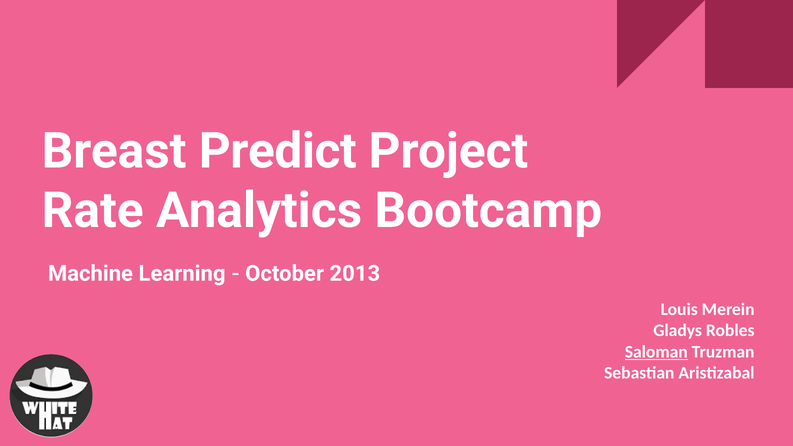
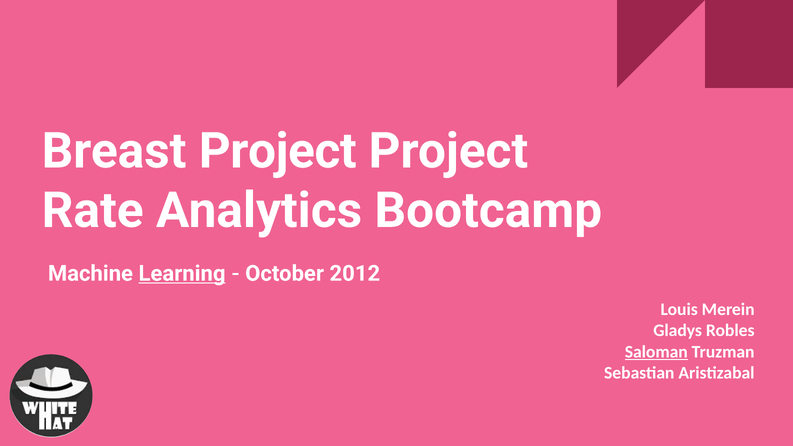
Breast Predict: Predict -> Project
Learning underline: none -> present
2013: 2013 -> 2012
